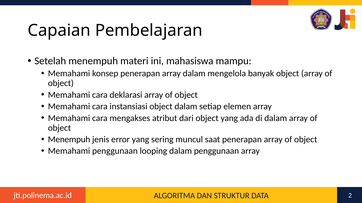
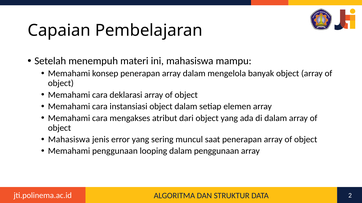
Menempuh at (69, 140): Menempuh -> Mahasiswa
